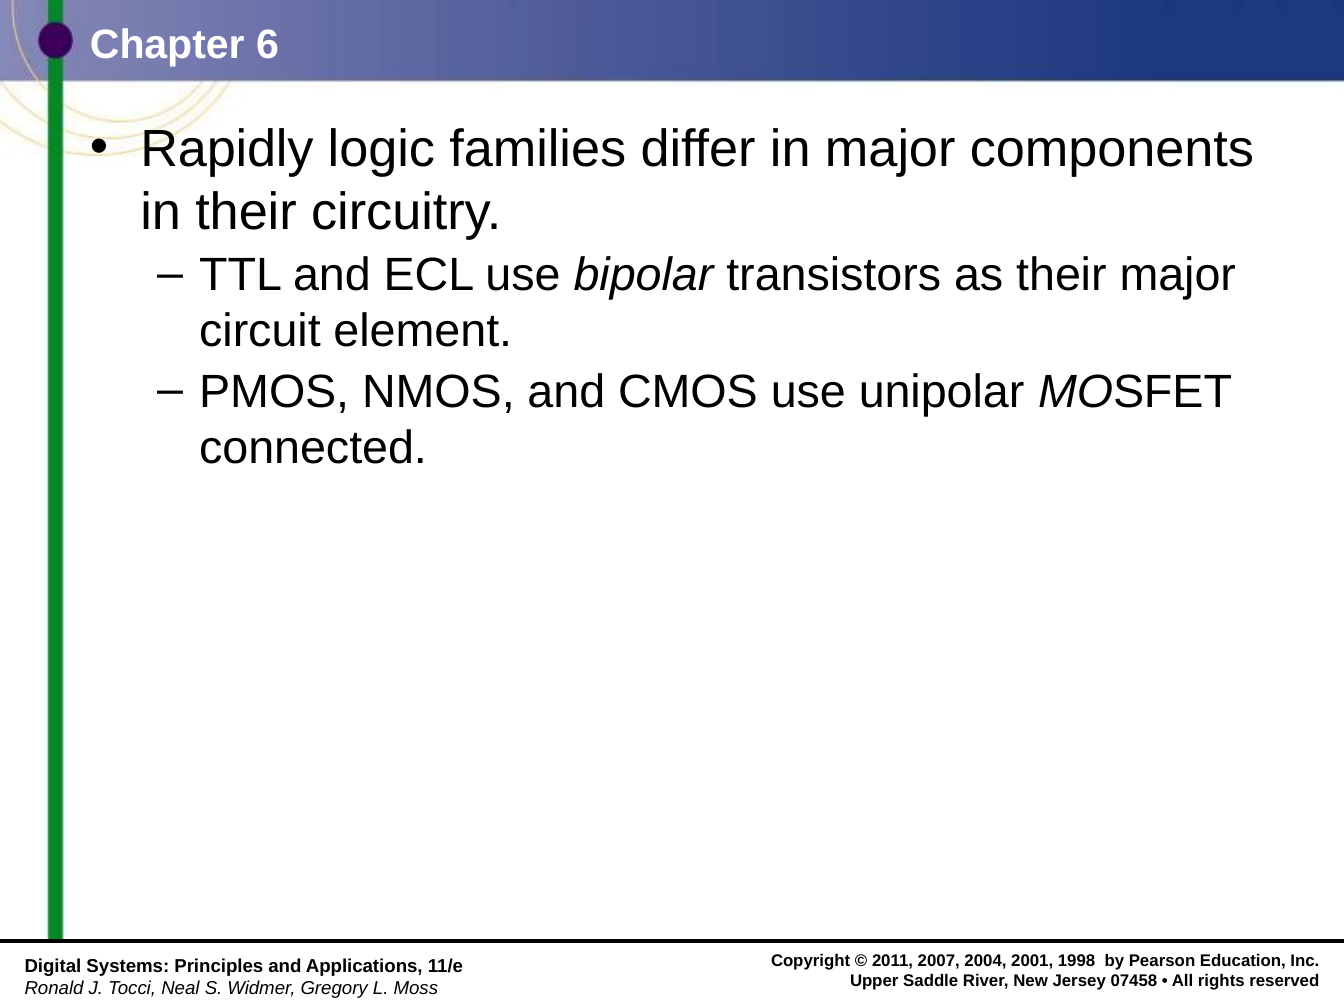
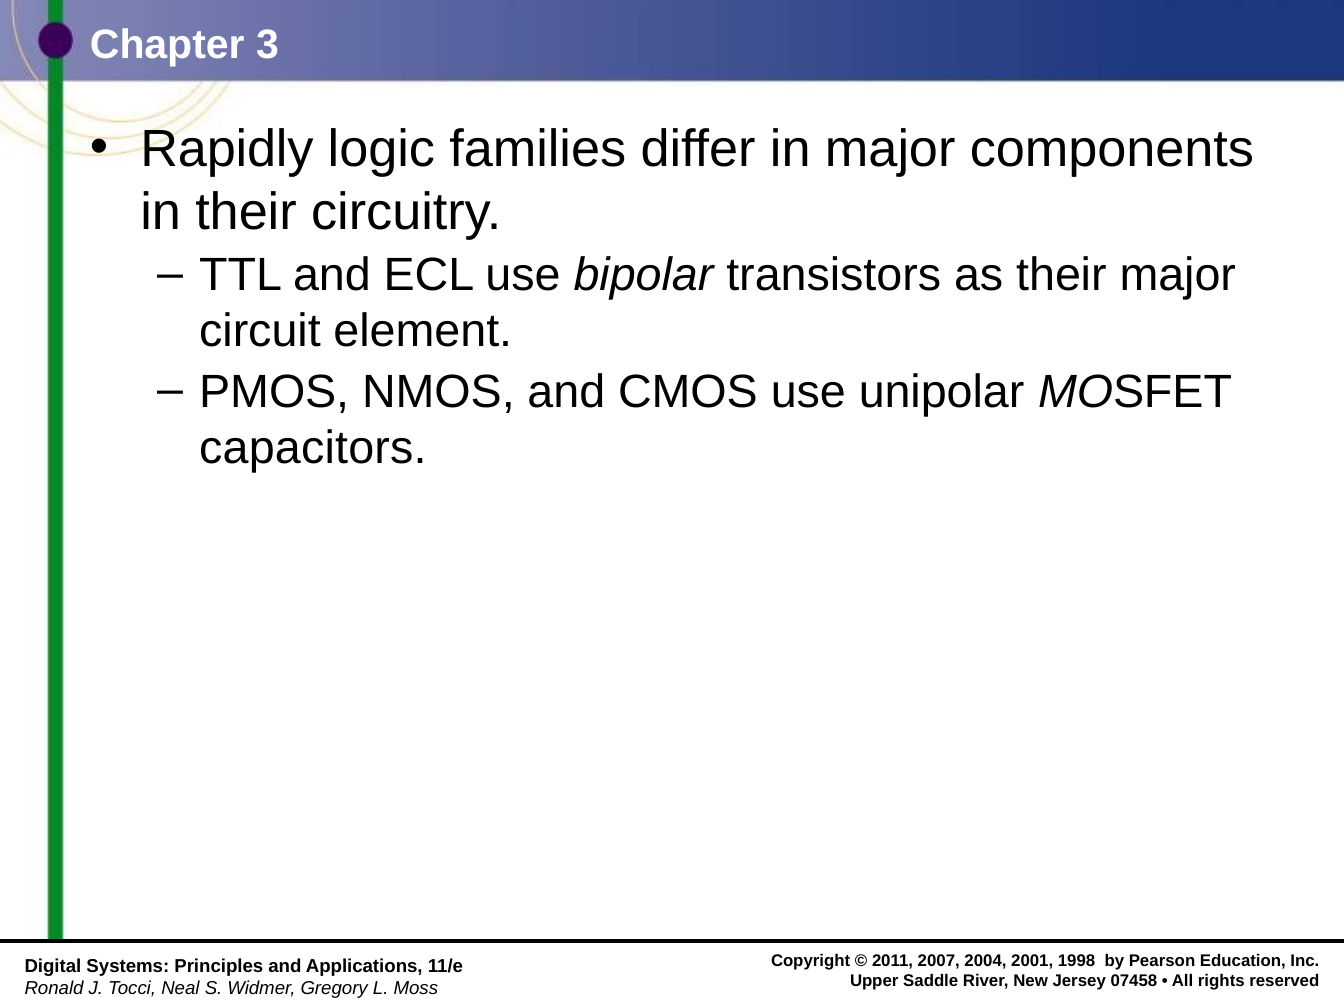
6: 6 -> 3
connected: connected -> capacitors
